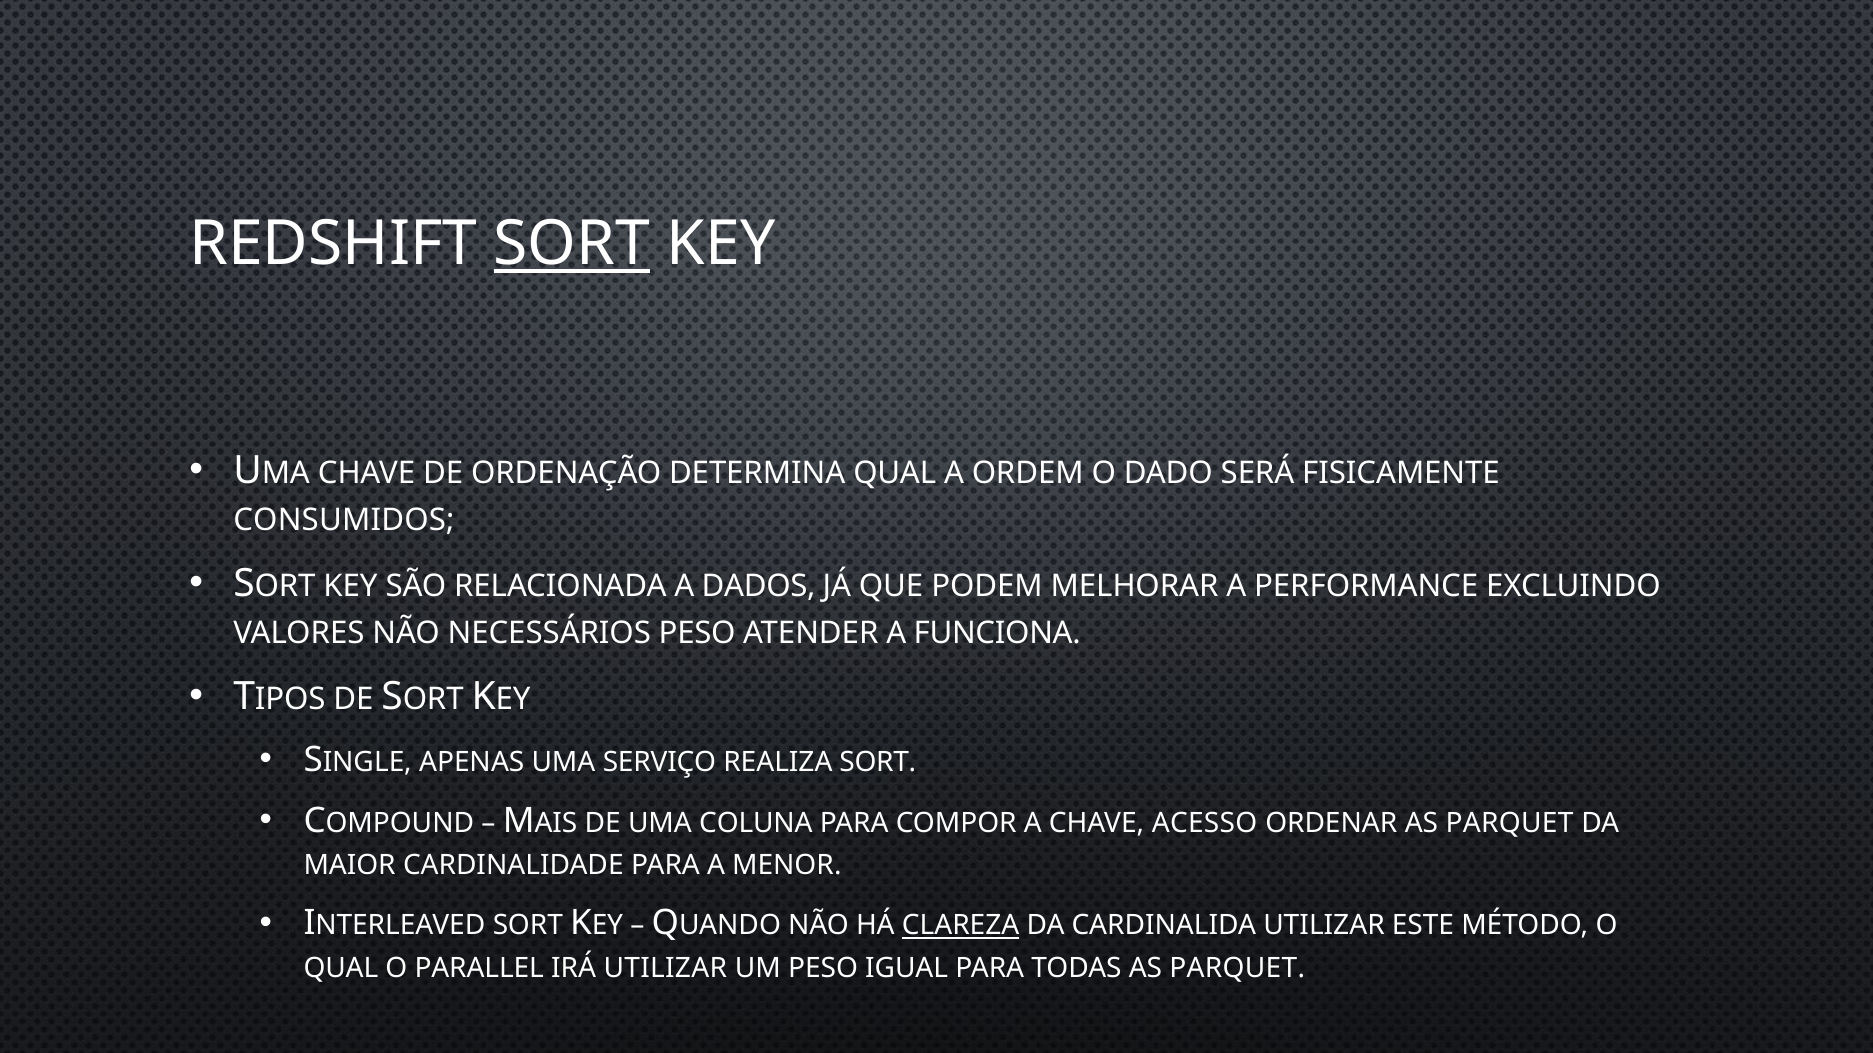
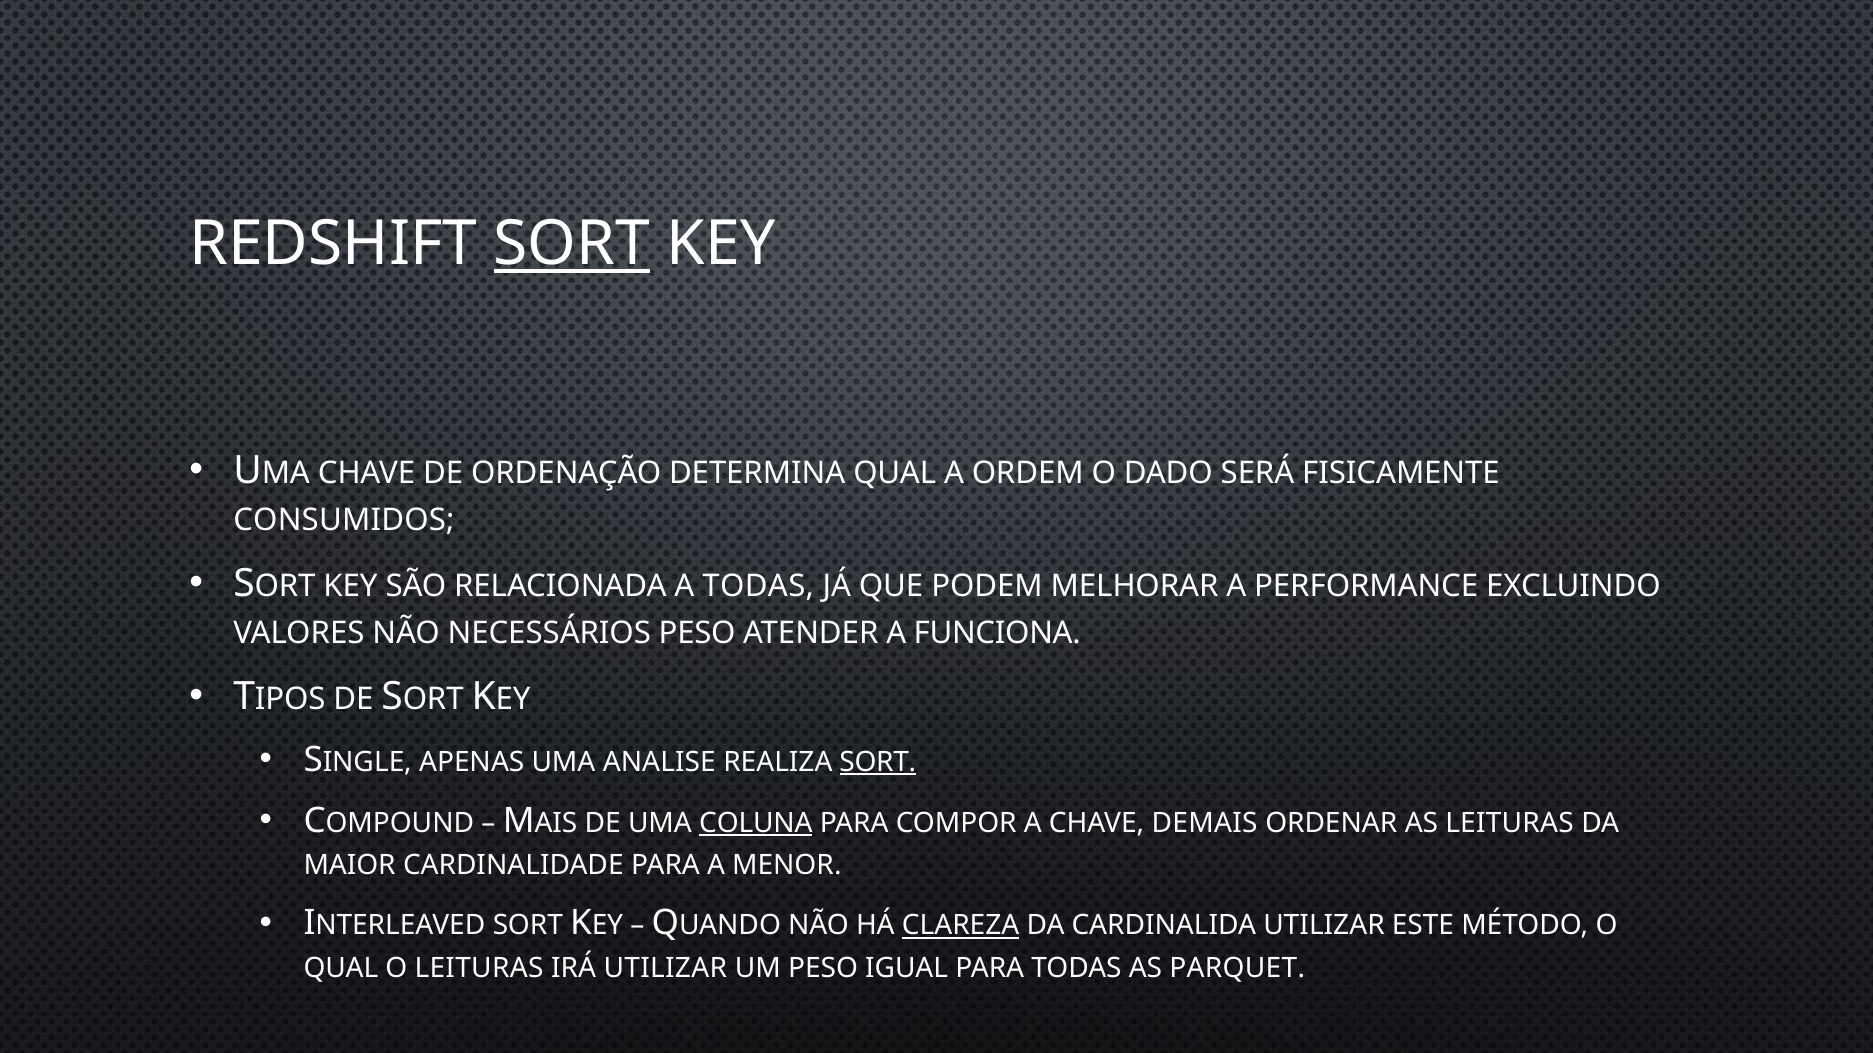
A DADOS: DADOS -> TODAS
SERVIÇO: SERVIÇO -> ANALISE
SORT at (878, 762) underline: none -> present
COLUNA underline: none -> present
ACESSO: ACESSO -> DEMAIS
ORDENAR AS PARQUET: PARQUET -> LEITURAS
O PARALLEL: PARALLEL -> LEITURAS
